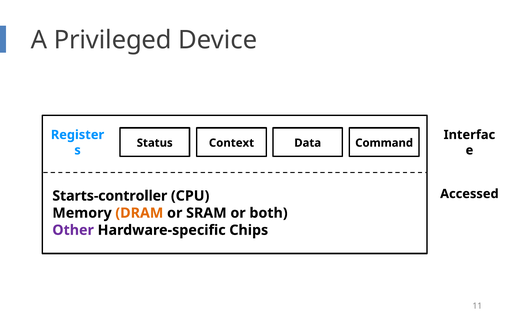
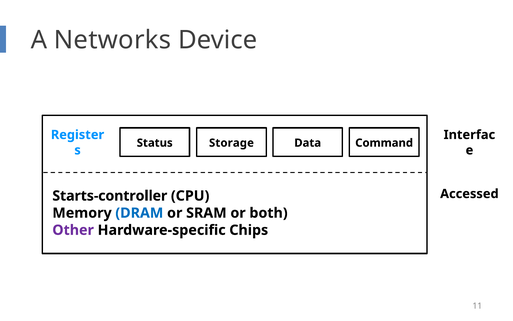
Privileged: Privileged -> Networks
Context: Context -> Storage
DRAM colour: orange -> blue
